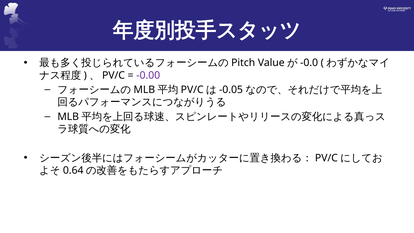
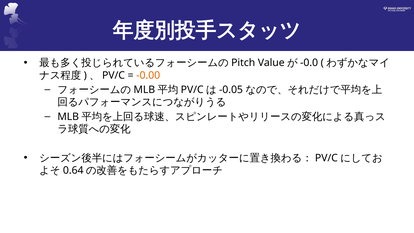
-0.00 colour: purple -> orange
